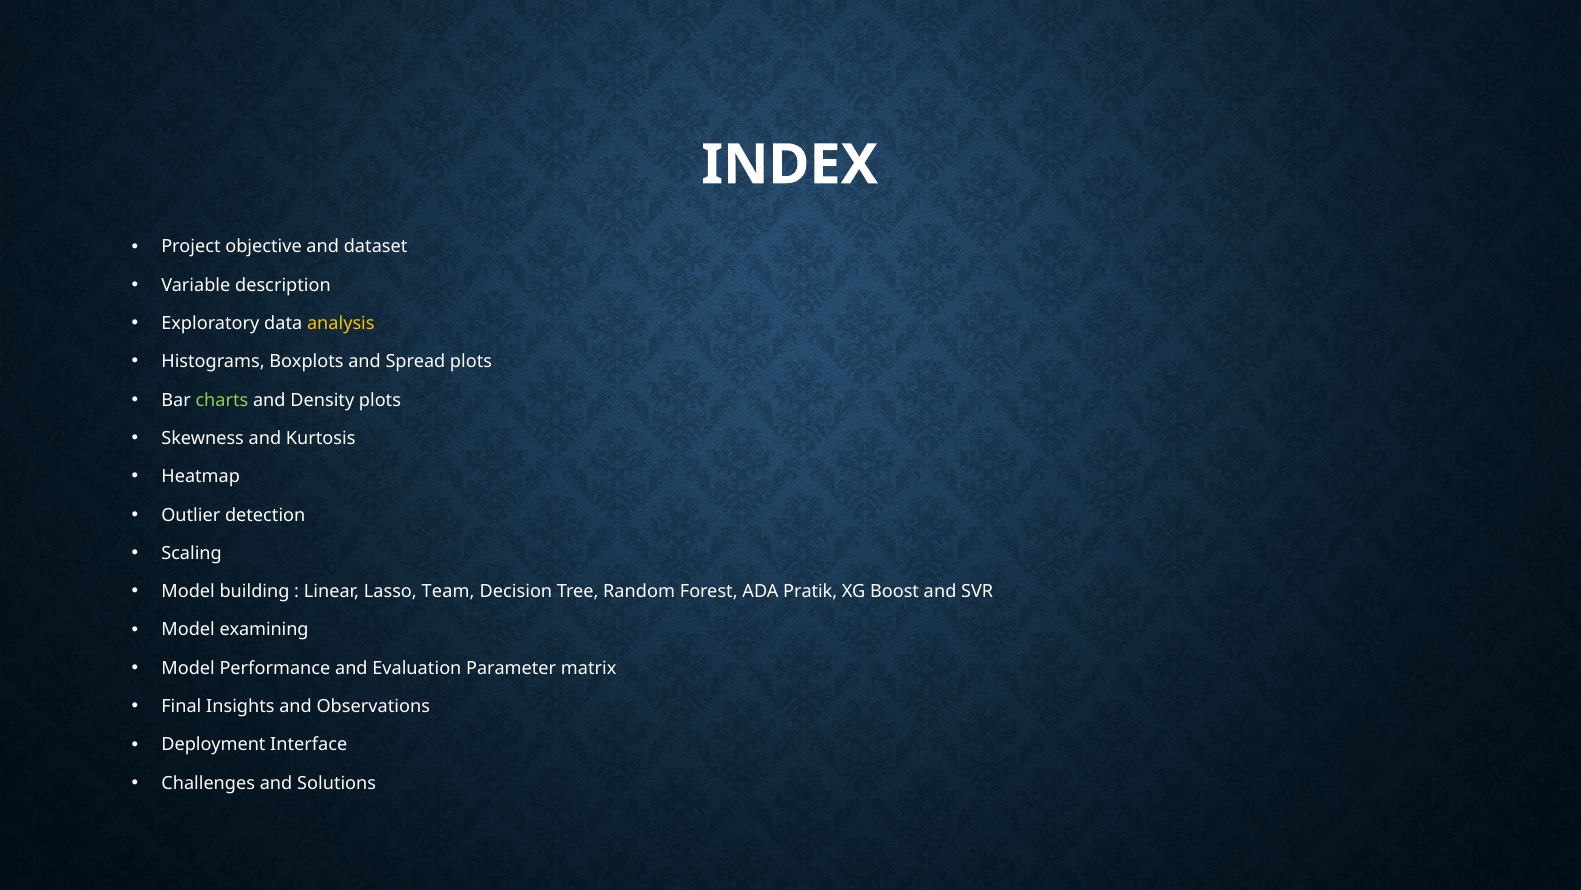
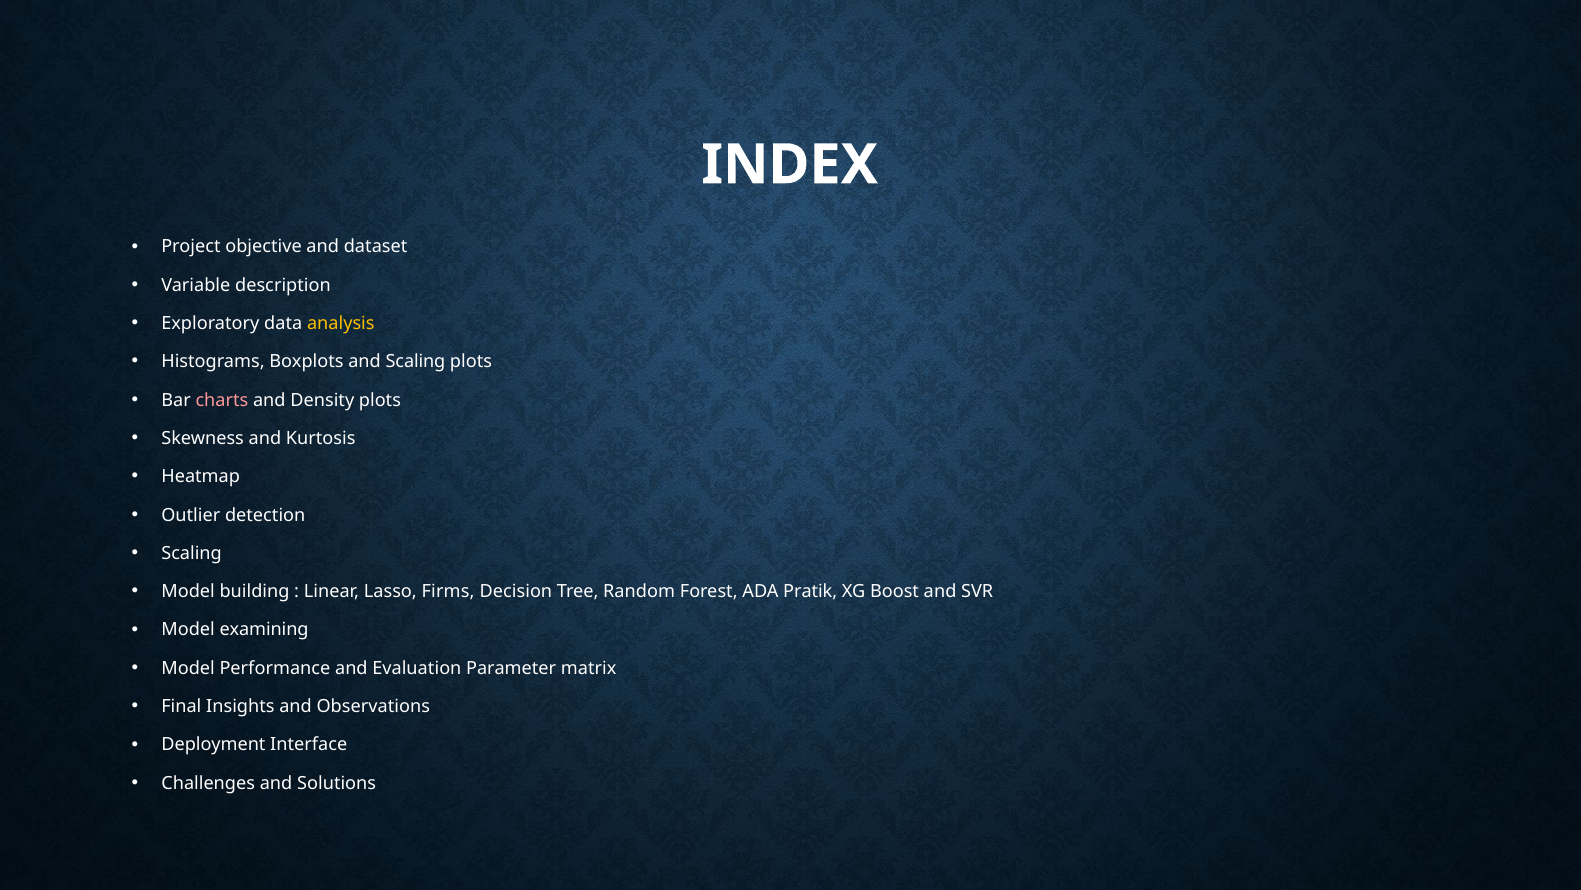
and Spread: Spread -> Scaling
charts colour: light green -> pink
Team: Team -> Firms
